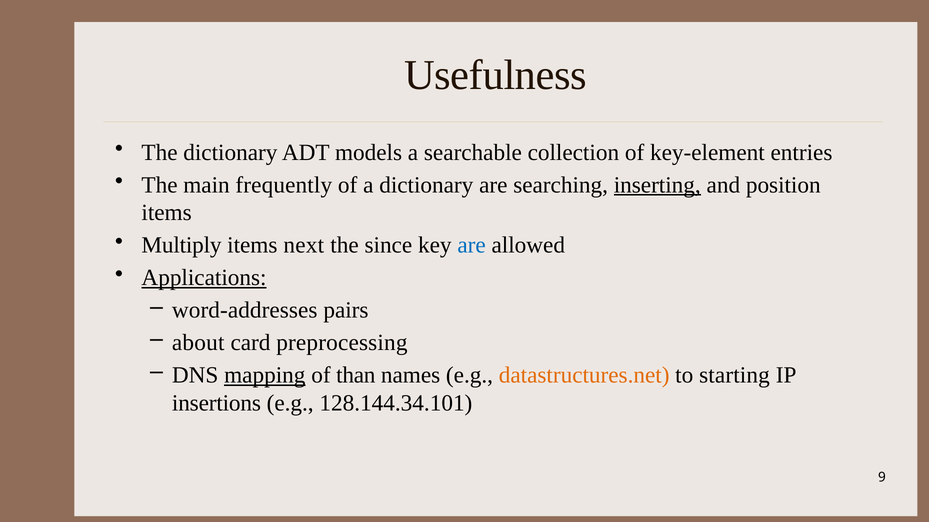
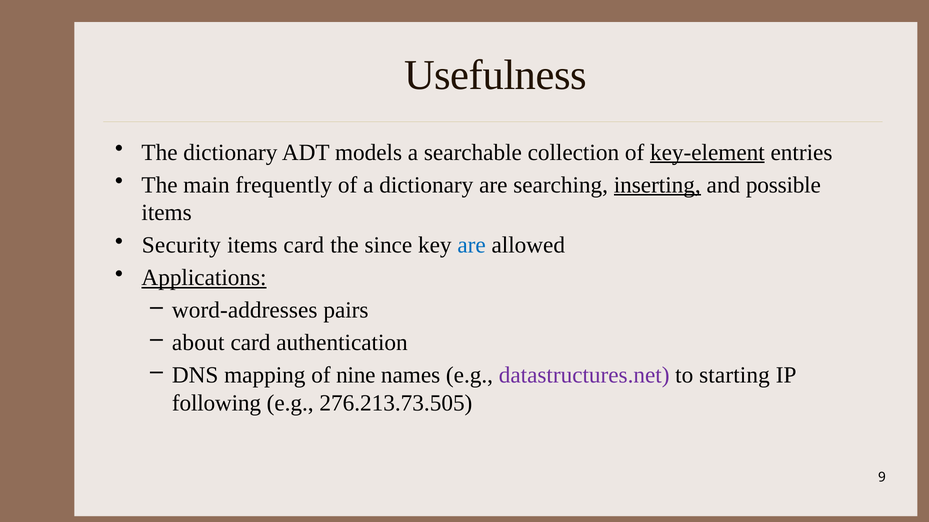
key-element underline: none -> present
position: position -> possible
Multiply: Multiply -> Security
items next: next -> card
preprocessing: preprocessing -> authentication
mapping underline: present -> none
than: than -> nine
datastructures.net colour: orange -> purple
insertions: insertions -> following
128.144.34.101: 128.144.34.101 -> 276.213.73.505
